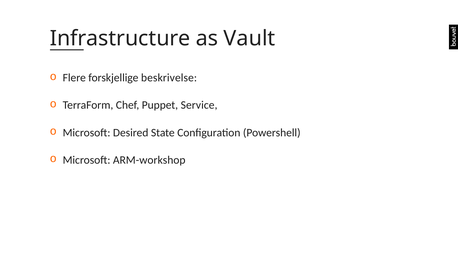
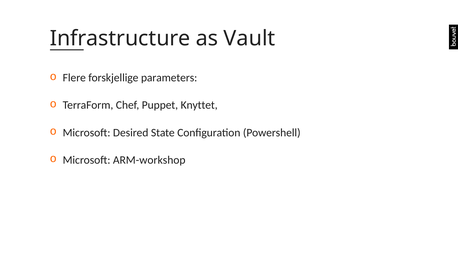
beskrivelse: beskrivelse -> parameters
Service: Service -> Knyttet
